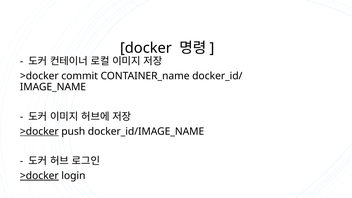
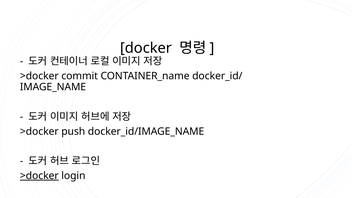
>docker at (39, 131) underline: present -> none
